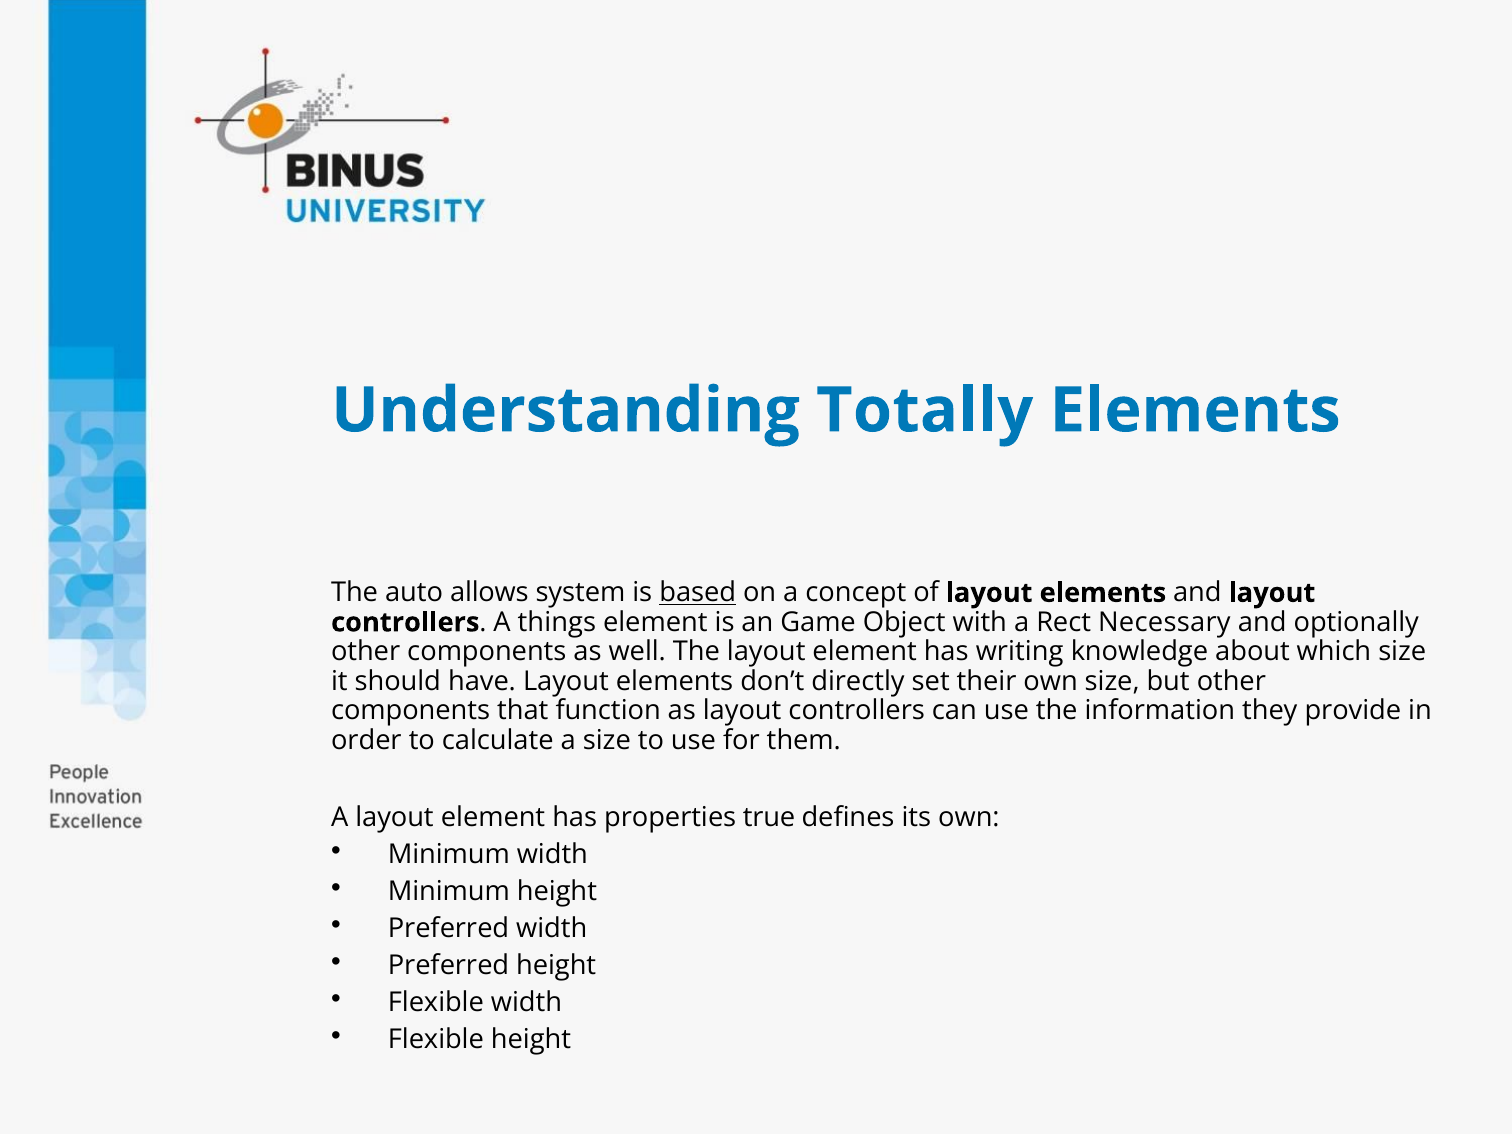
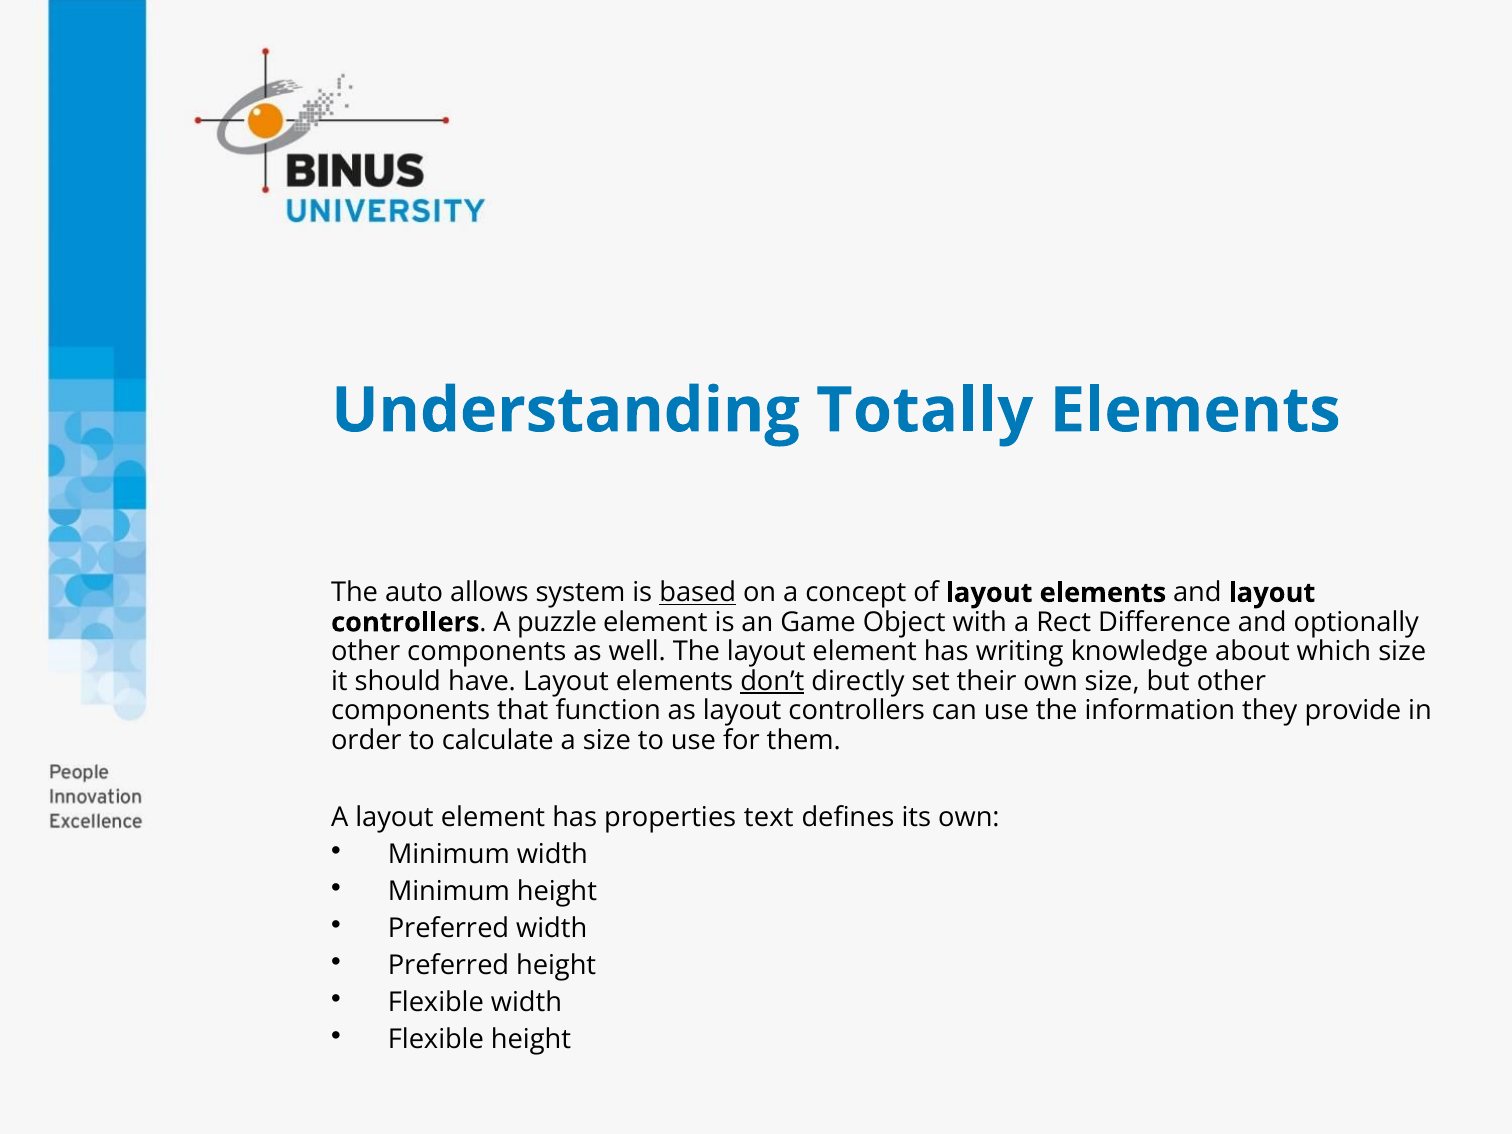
things: things -> puzzle
Necessary: Necessary -> Difference
don’t underline: none -> present
true: true -> text
